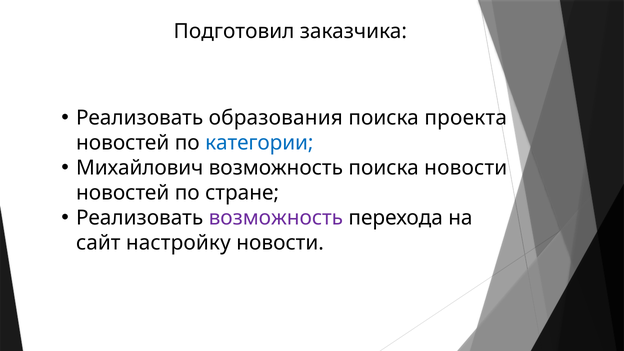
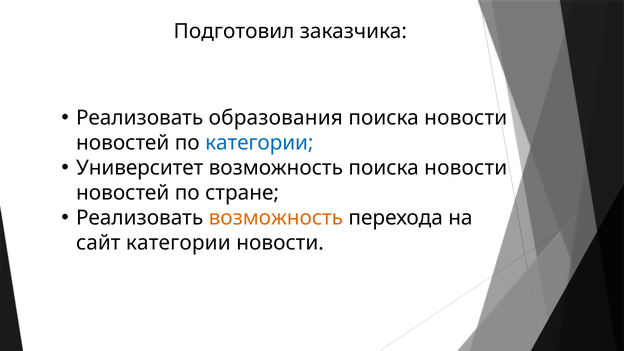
проекта at (466, 118): проекта -> новости
Михайлович: Михайлович -> Университет
возможность at (276, 218) colour: purple -> orange
сайт настройку: настройку -> категории
